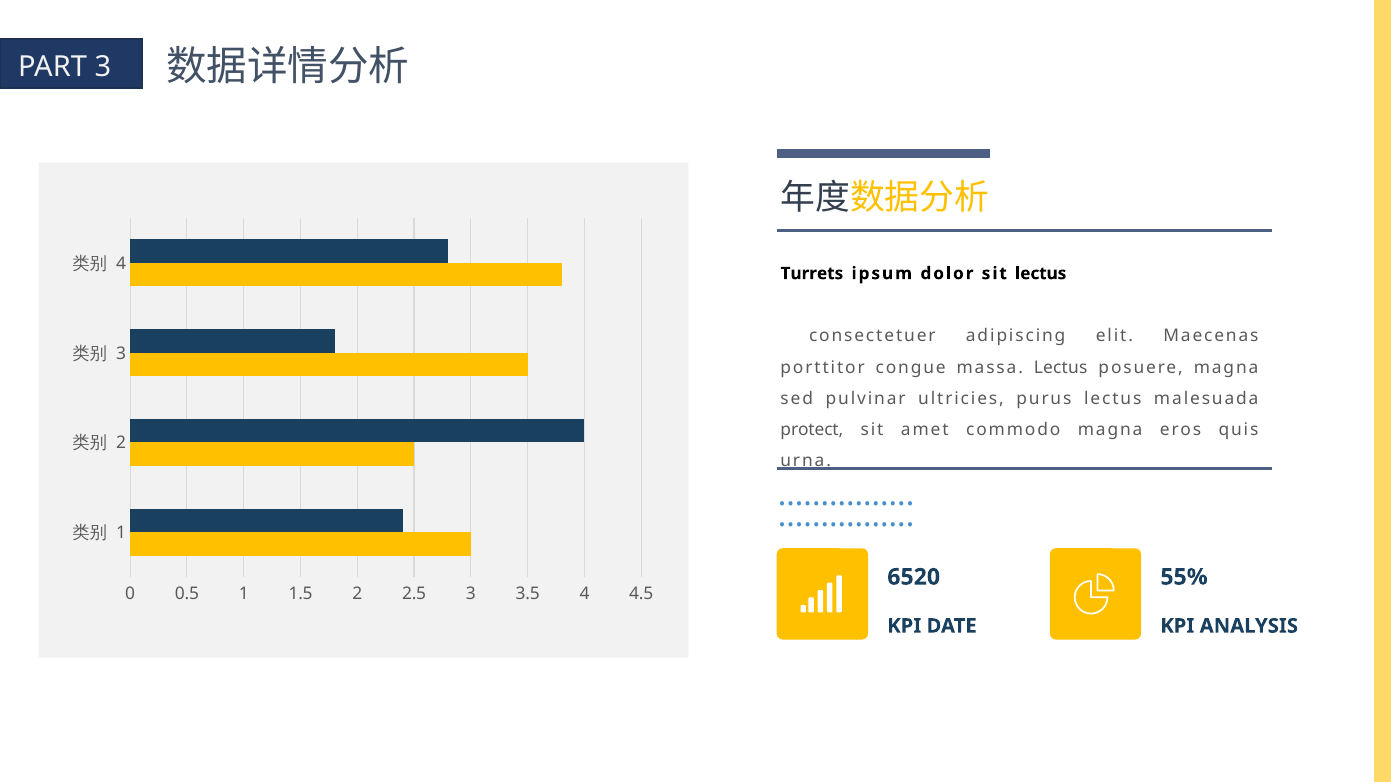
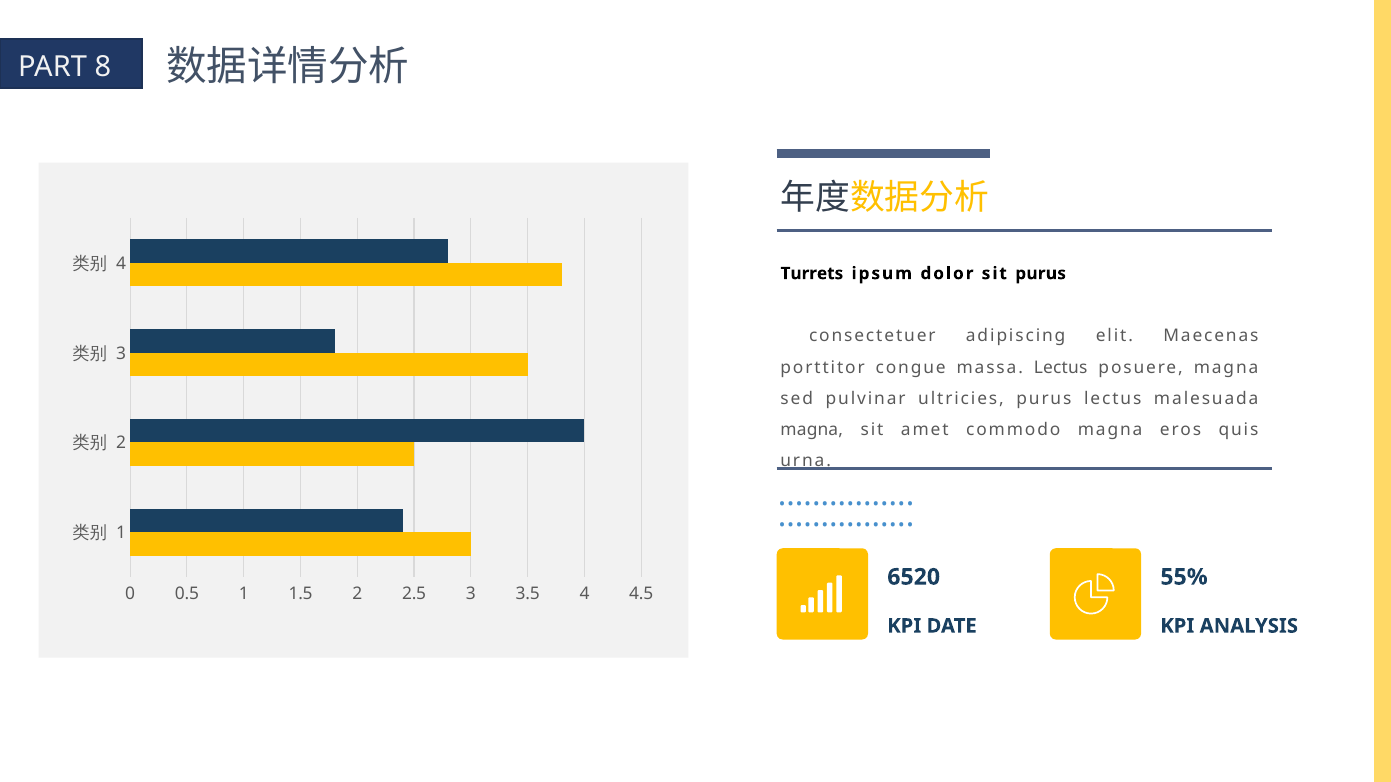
PART 3: 3 -> 8
sit lectus: lectus -> purus
protect at (812, 430): protect -> magna
